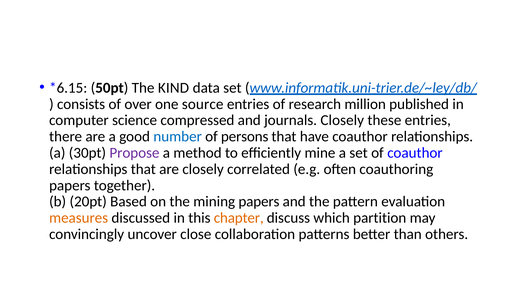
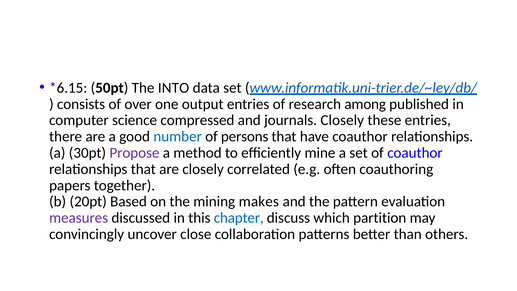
KIND: KIND -> INTO
source: source -> output
million: million -> among
mining papers: papers -> makes
measures colour: orange -> purple
chapter colour: orange -> blue
